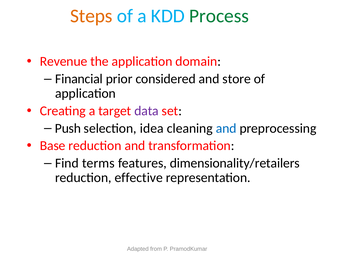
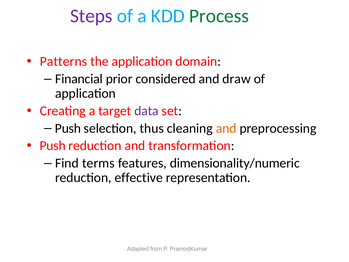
Steps colour: orange -> purple
Revenue: Revenue -> Patterns
store: store -> draw
idea: idea -> thus
and at (226, 128) colour: blue -> orange
Base at (53, 146): Base -> Push
dimensionality/retailers: dimensionality/retailers -> dimensionality/numeric
